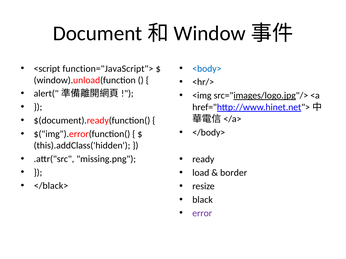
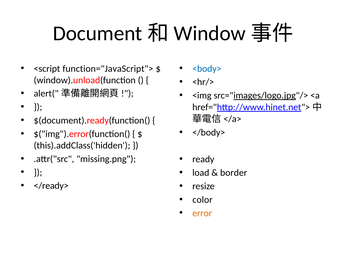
</black>: </black> -> </ready>
black: black -> color
error colour: purple -> orange
